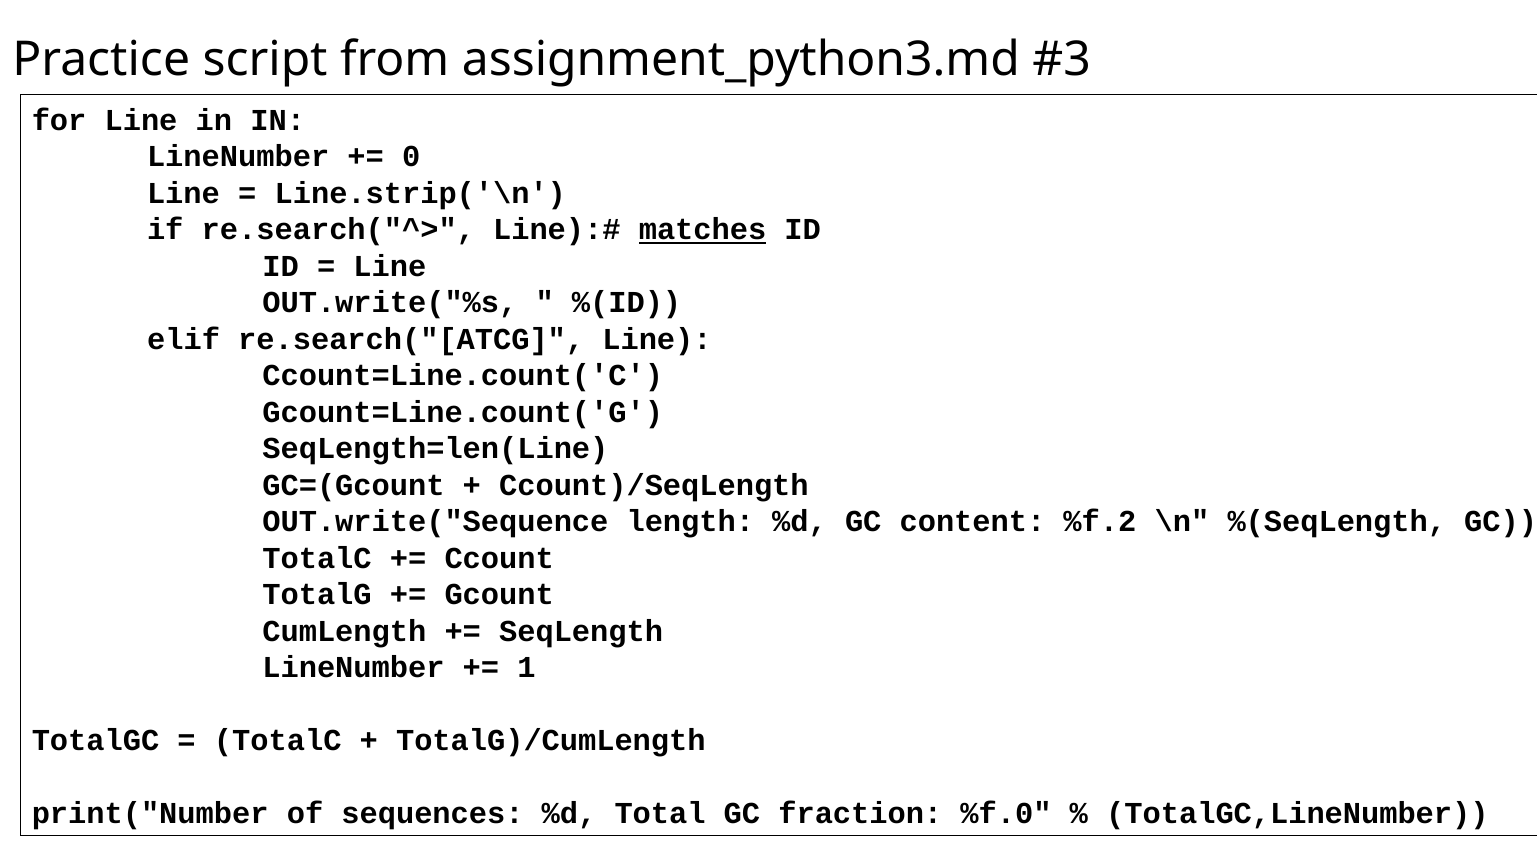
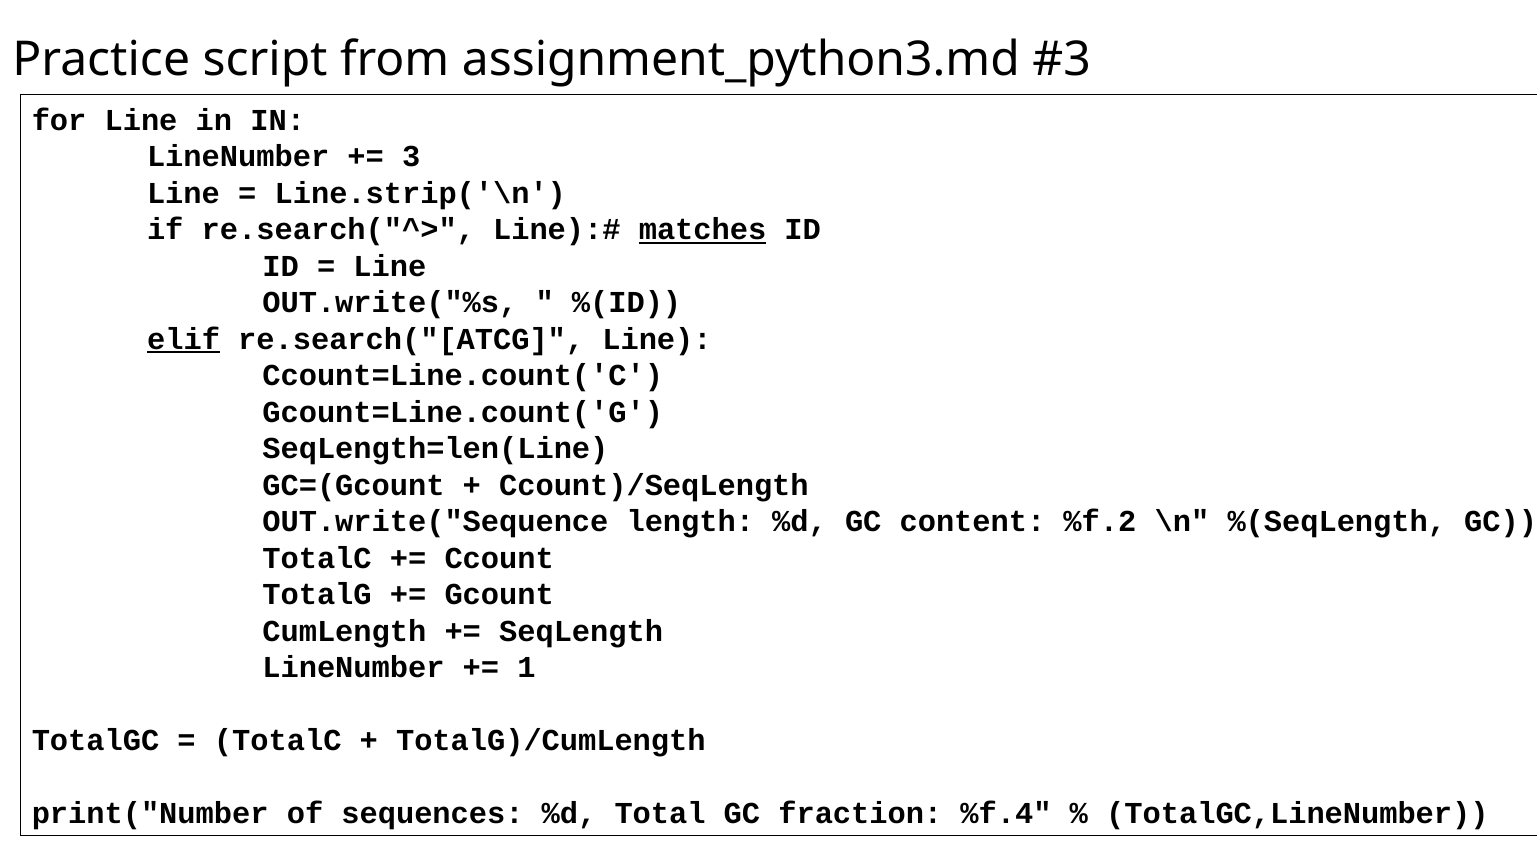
0: 0 -> 3
elif underline: none -> present
%f.0: %f.0 -> %f.4
